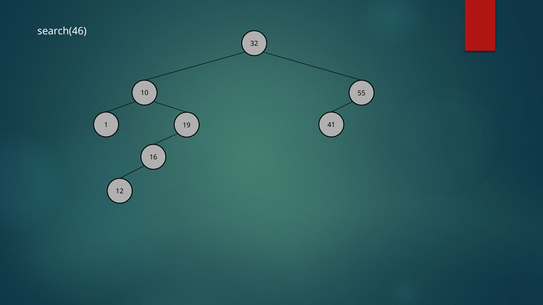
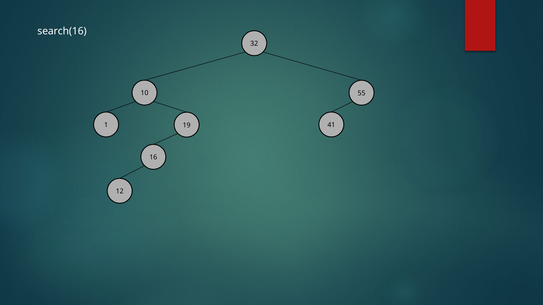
search(46: search(46 -> search(16
